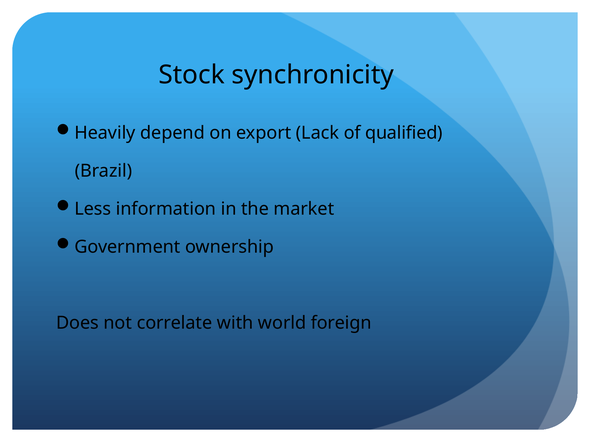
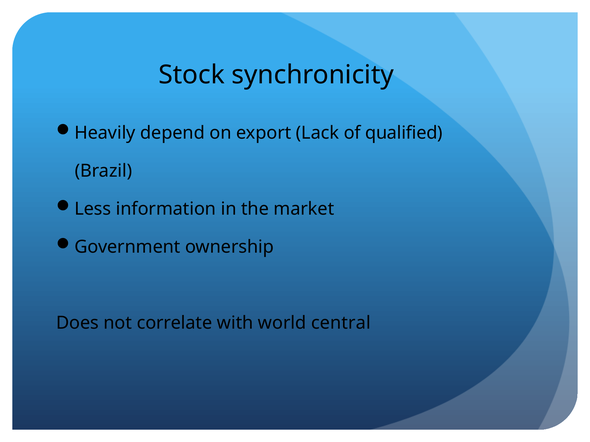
foreign: foreign -> central
